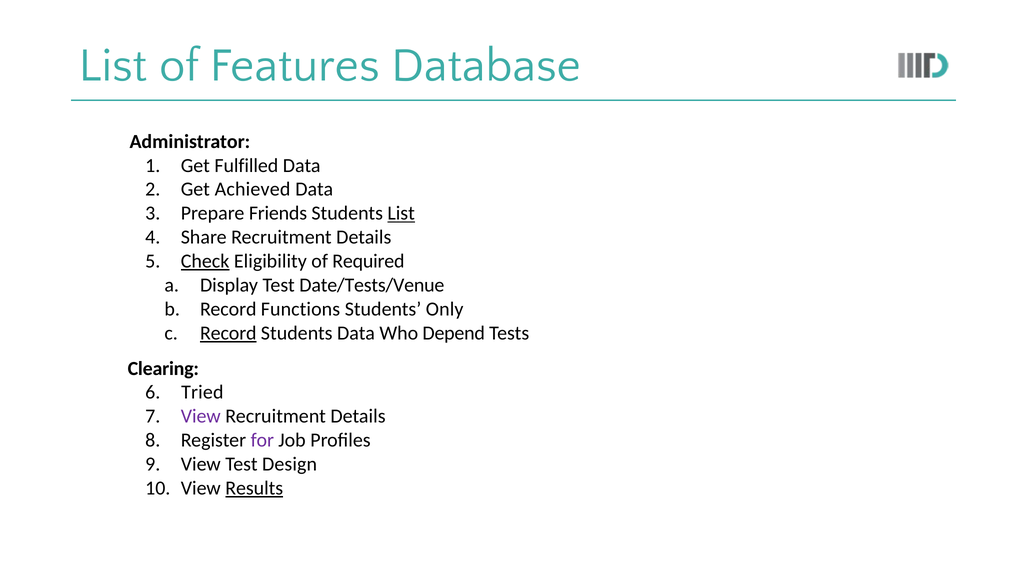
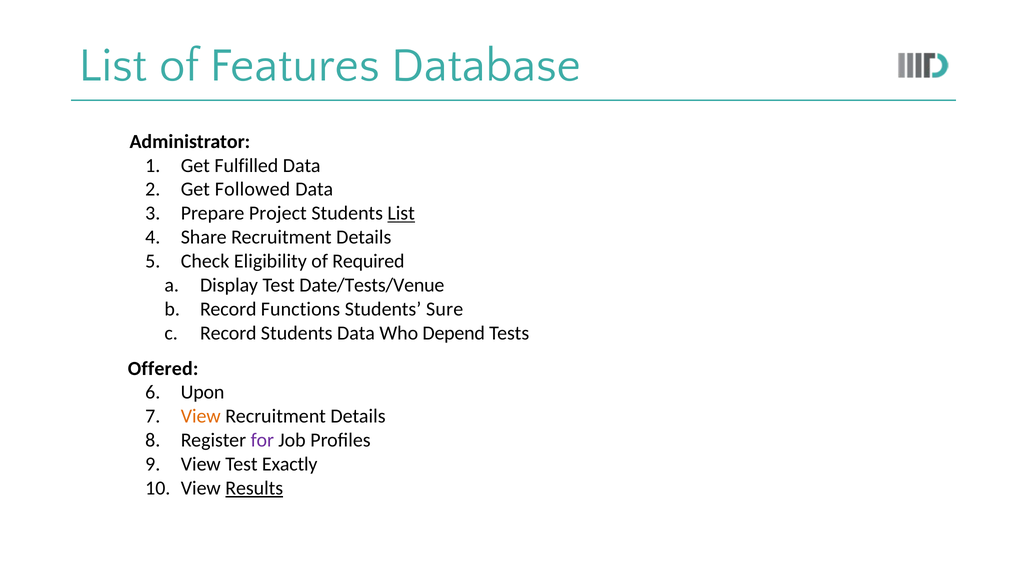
Achieved: Achieved -> Followed
Friends: Friends -> Project
Check underline: present -> none
Only: Only -> Sure
Record at (228, 333) underline: present -> none
Clearing: Clearing -> Offered
Tried: Tried -> Upon
View at (201, 416) colour: purple -> orange
Design: Design -> Exactly
